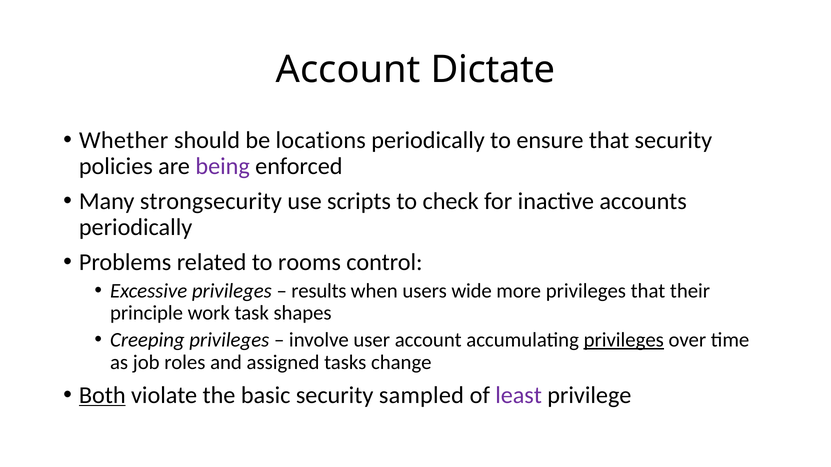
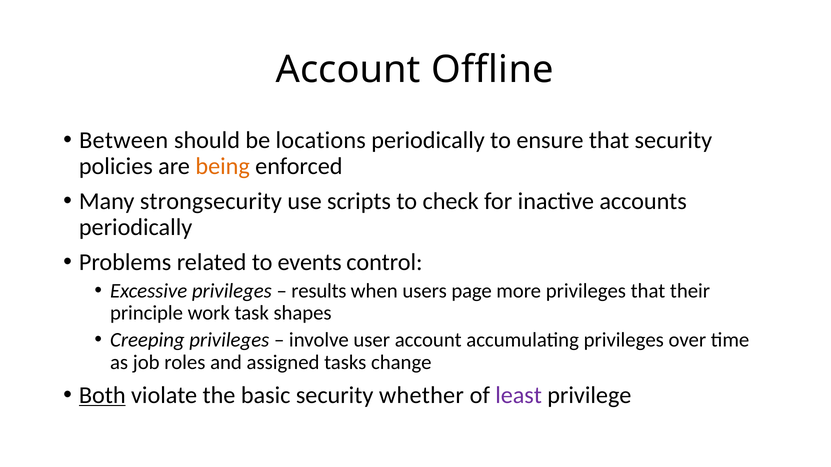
Dictate: Dictate -> Offline
Whether: Whether -> Between
being colour: purple -> orange
rooms: rooms -> events
wide: wide -> page
privileges at (624, 340) underline: present -> none
sampled: sampled -> whether
